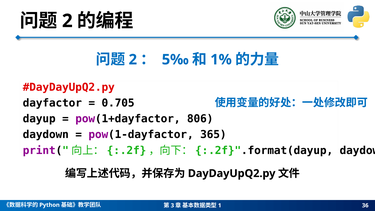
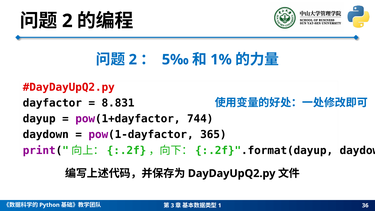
0.705: 0.705 -> 8.831
806: 806 -> 744
